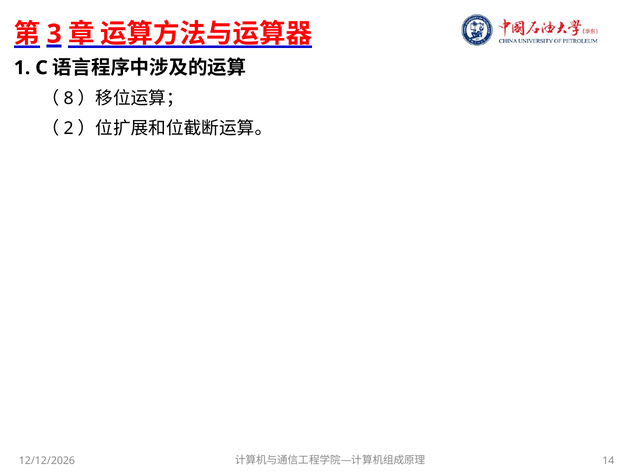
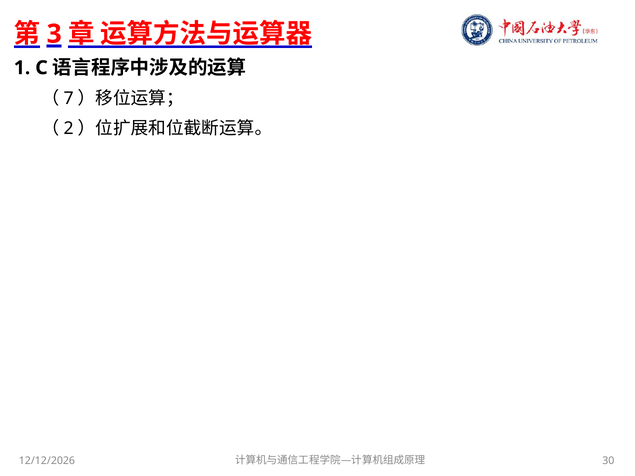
8: 8 -> 7
14: 14 -> 30
